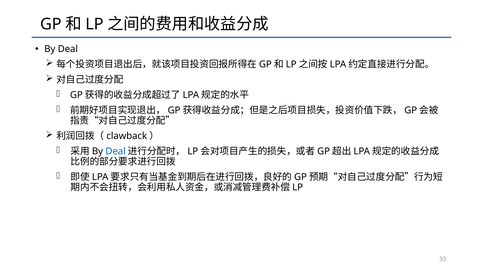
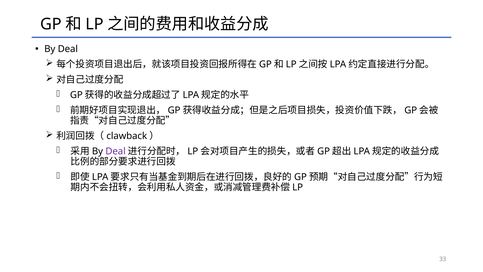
Deal at (116, 151) colour: blue -> purple
